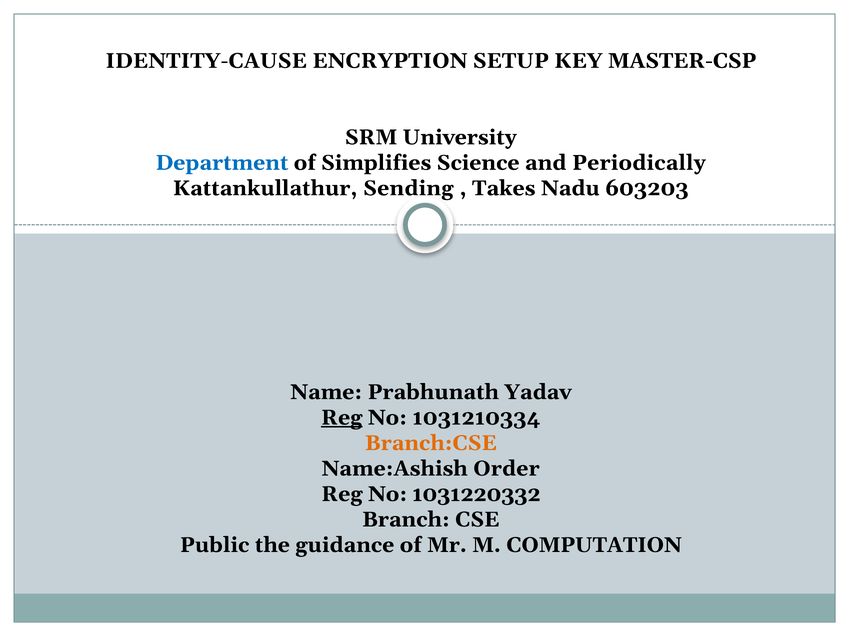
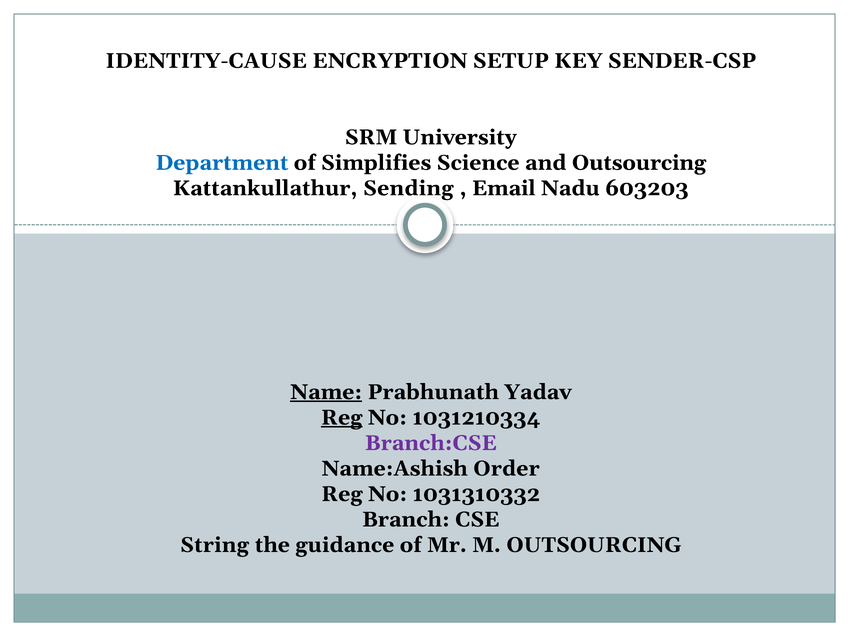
MASTER-CSP: MASTER-CSP -> SENDER-CSP
and Periodically: Periodically -> Outsourcing
Takes: Takes -> Email
Name underline: none -> present
Branch:CSE colour: orange -> purple
1031220332: 1031220332 -> 1031310332
Public: Public -> String
M COMPUTATION: COMPUTATION -> OUTSOURCING
